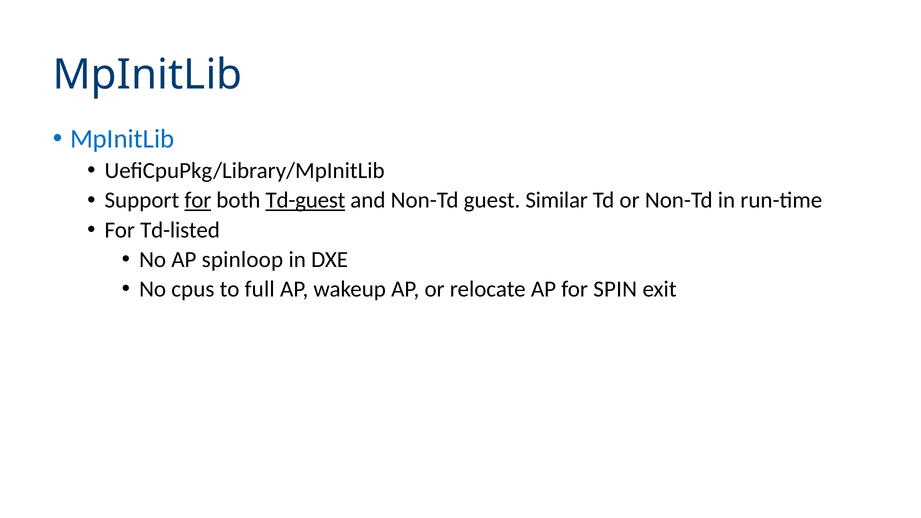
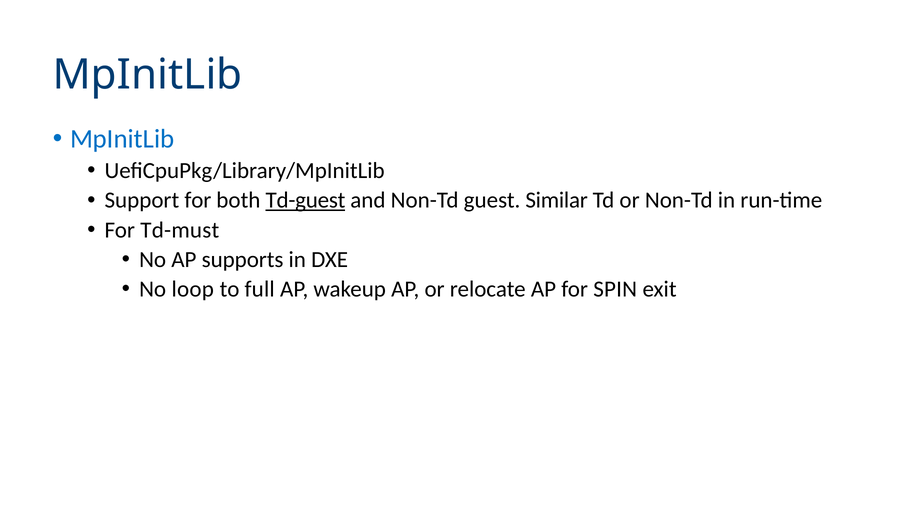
for at (198, 200) underline: present -> none
Td-listed: Td-listed -> Td-must
spinloop: spinloop -> supports
cpus: cpus -> loop
